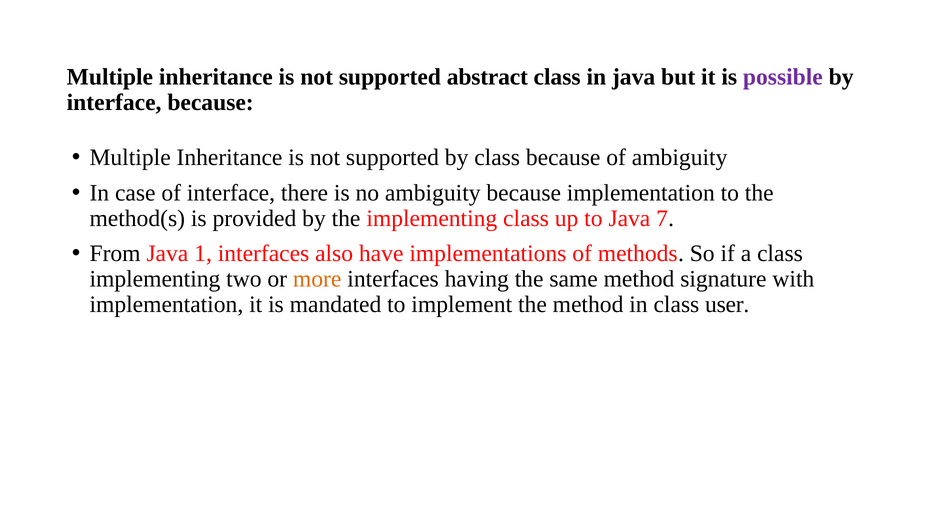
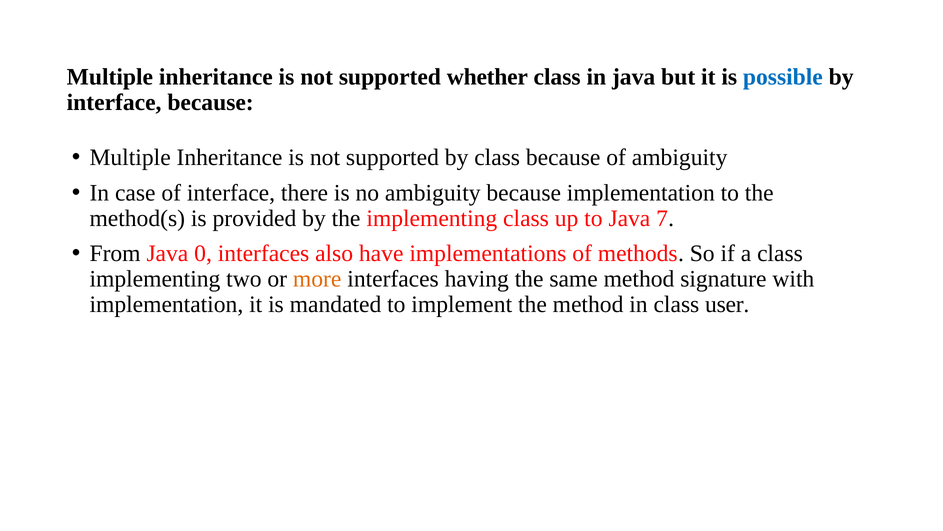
abstract: abstract -> whether
possible colour: purple -> blue
1: 1 -> 0
